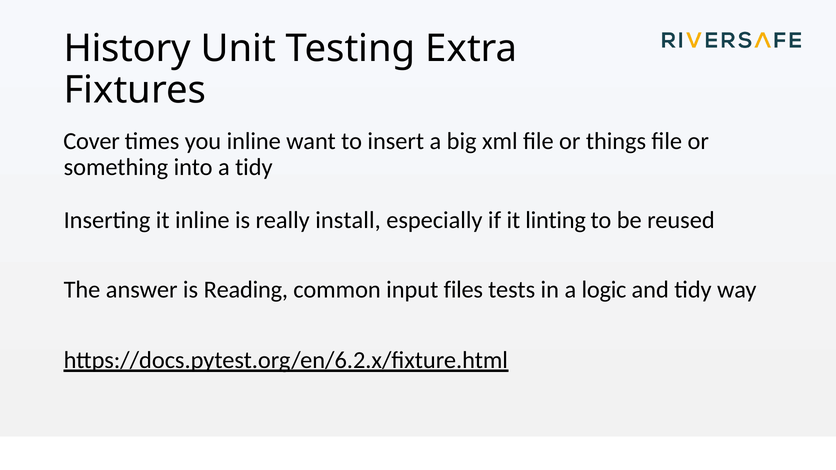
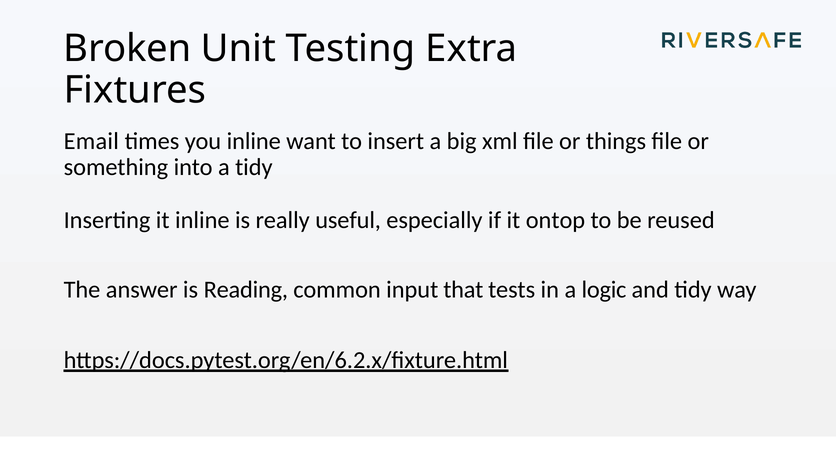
History: History -> Broken
Cover: Cover -> Email
install: install -> useful
linting: linting -> ontop
files: files -> that
